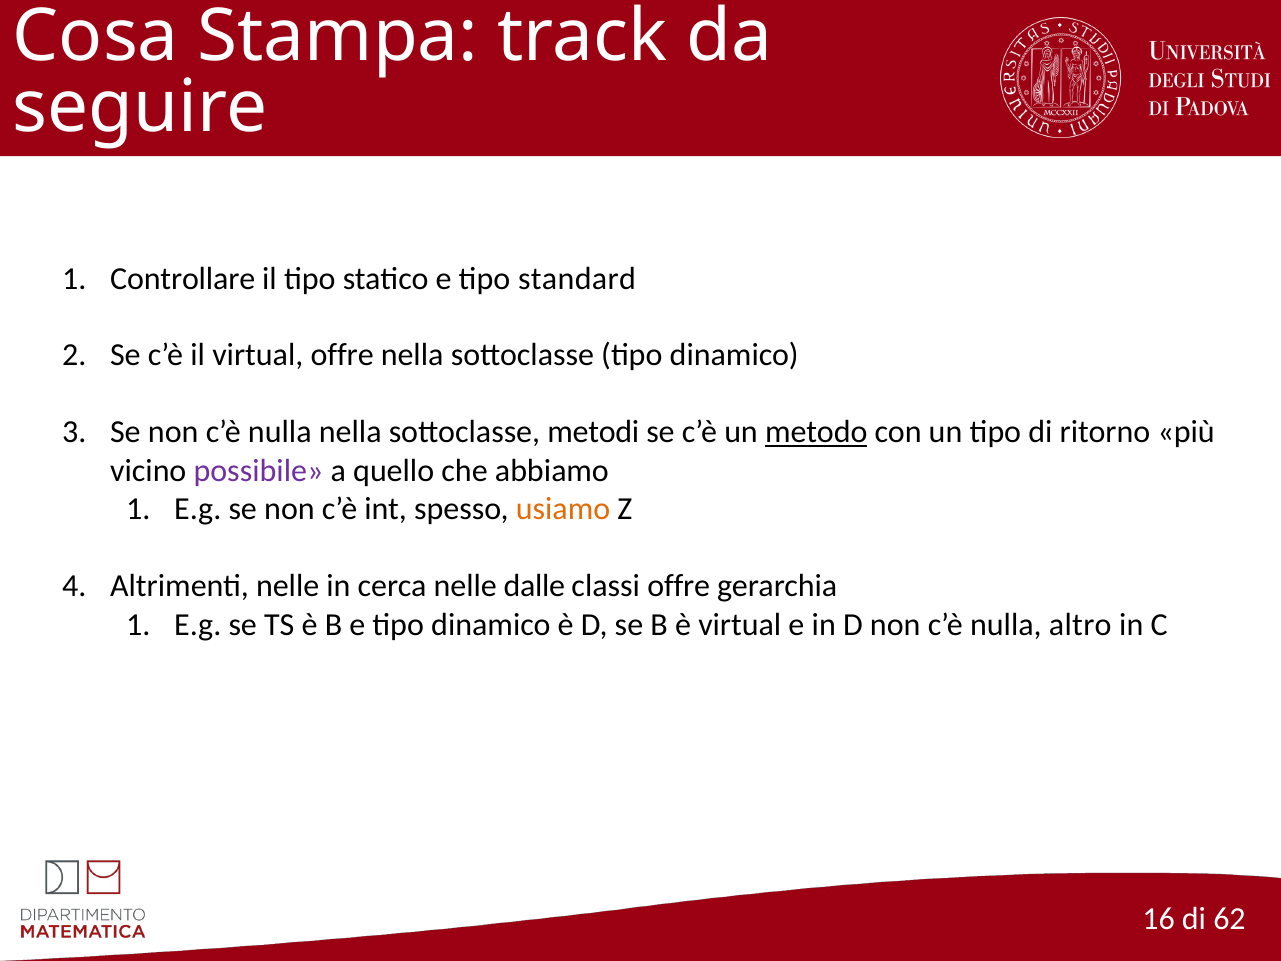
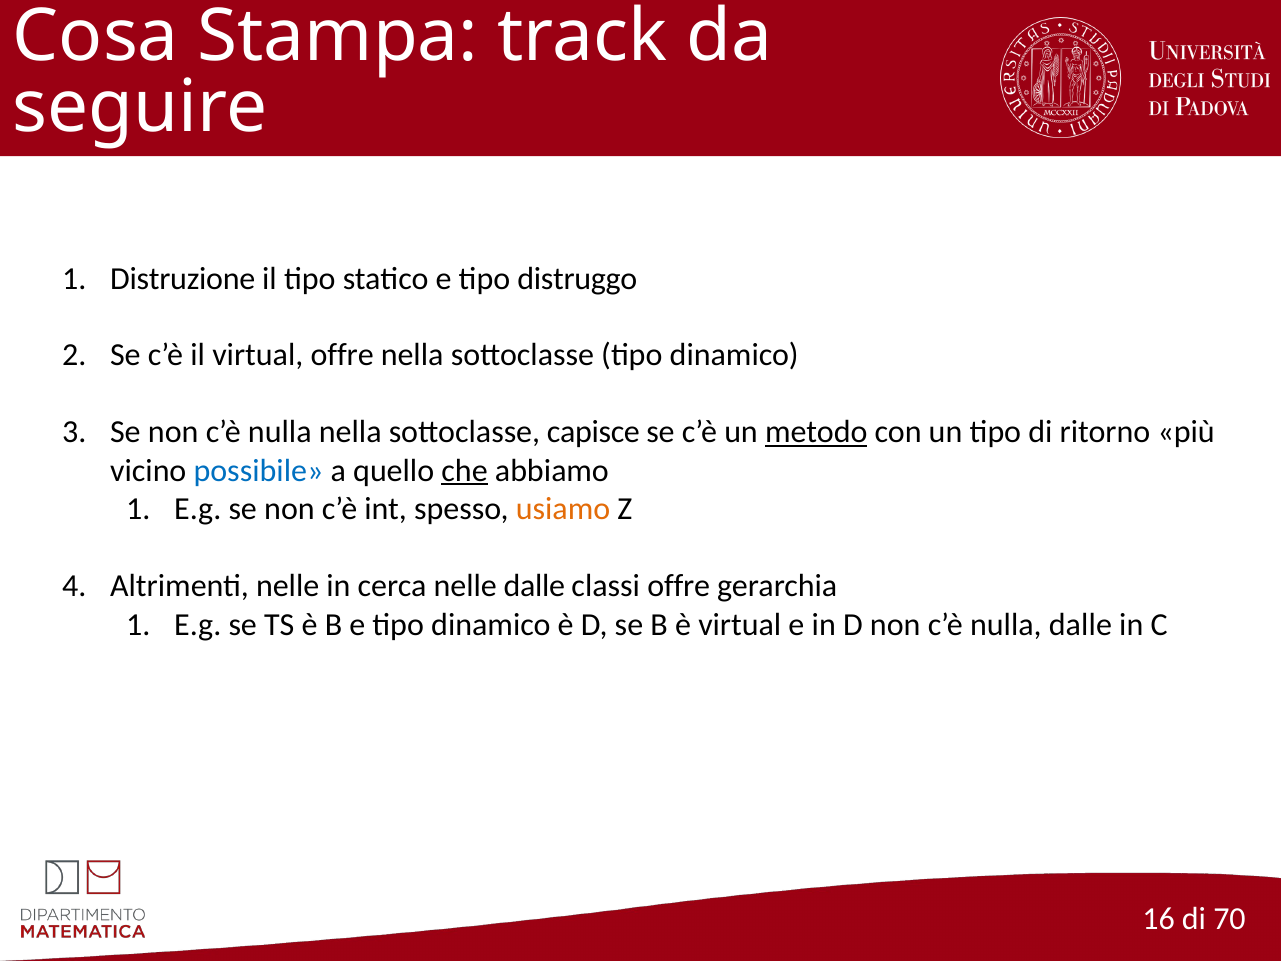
Controllare: Controllare -> Distruzione
standard: standard -> distruggo
metodi: metodi -> capisce
possibile colour: purple -> blue
che underline: none -> present
nulla altro: altro -> dalle
62: 62 -> 70
